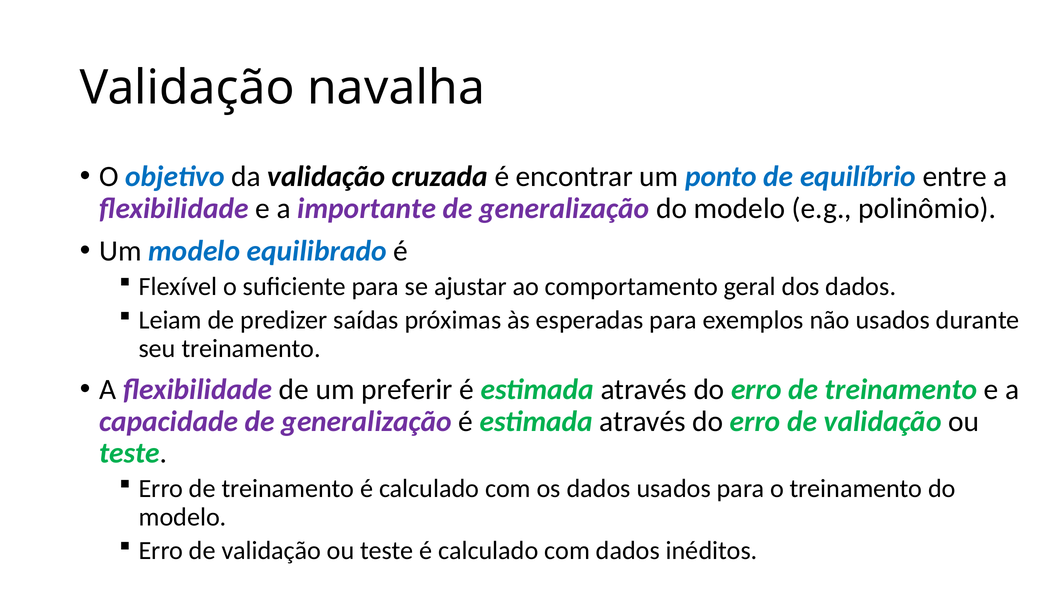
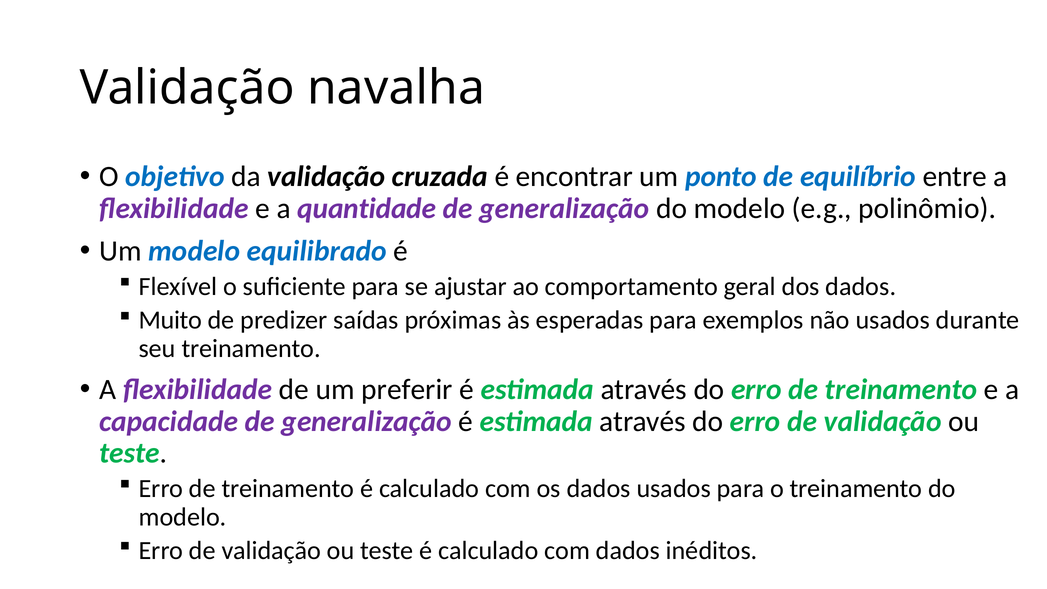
importante: importante -> quantidade
Leiam: Leiam -> Muito
